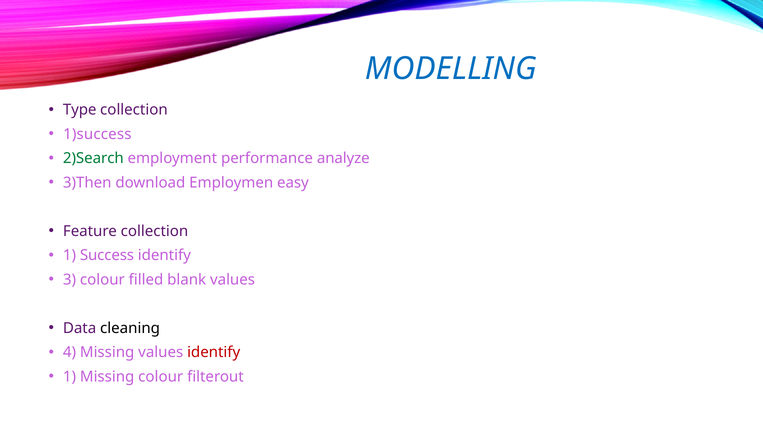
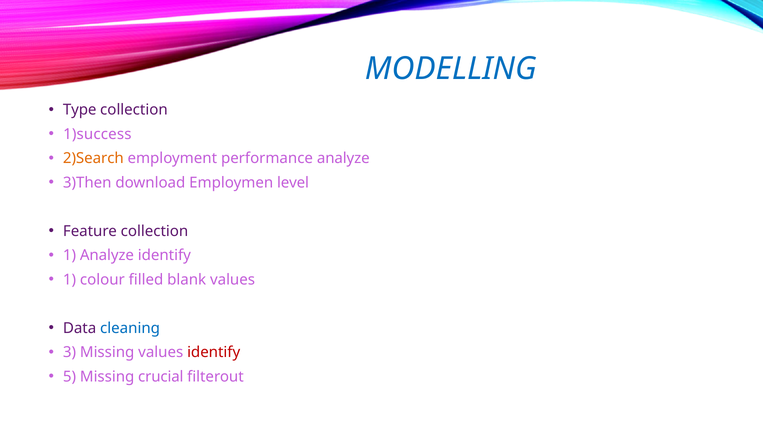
2)Search colour: green -> orange
easy: easy -> level
1 Success: Success -> Analyze
3 at (70, 280): 3 -> 1
cleaning colour: black -> blue
4: 4 -> 3
1 at (70, 377): 1 -> 5
Missing colour: colour -> crucial
